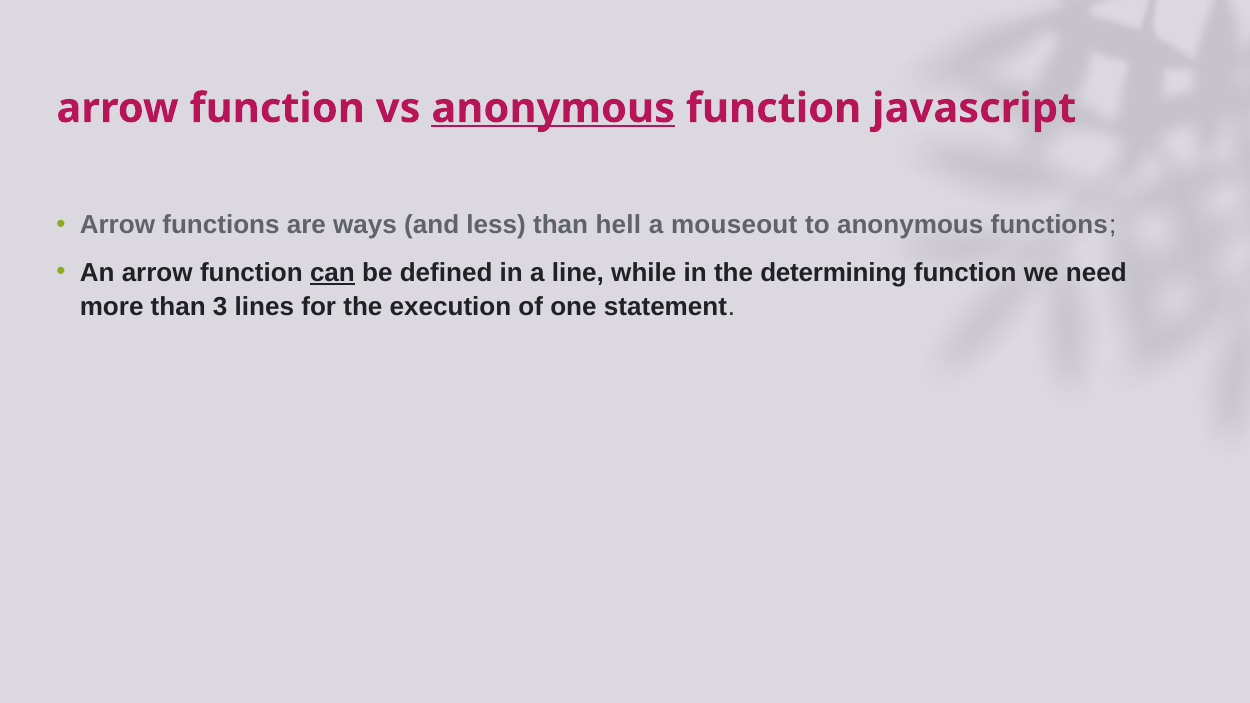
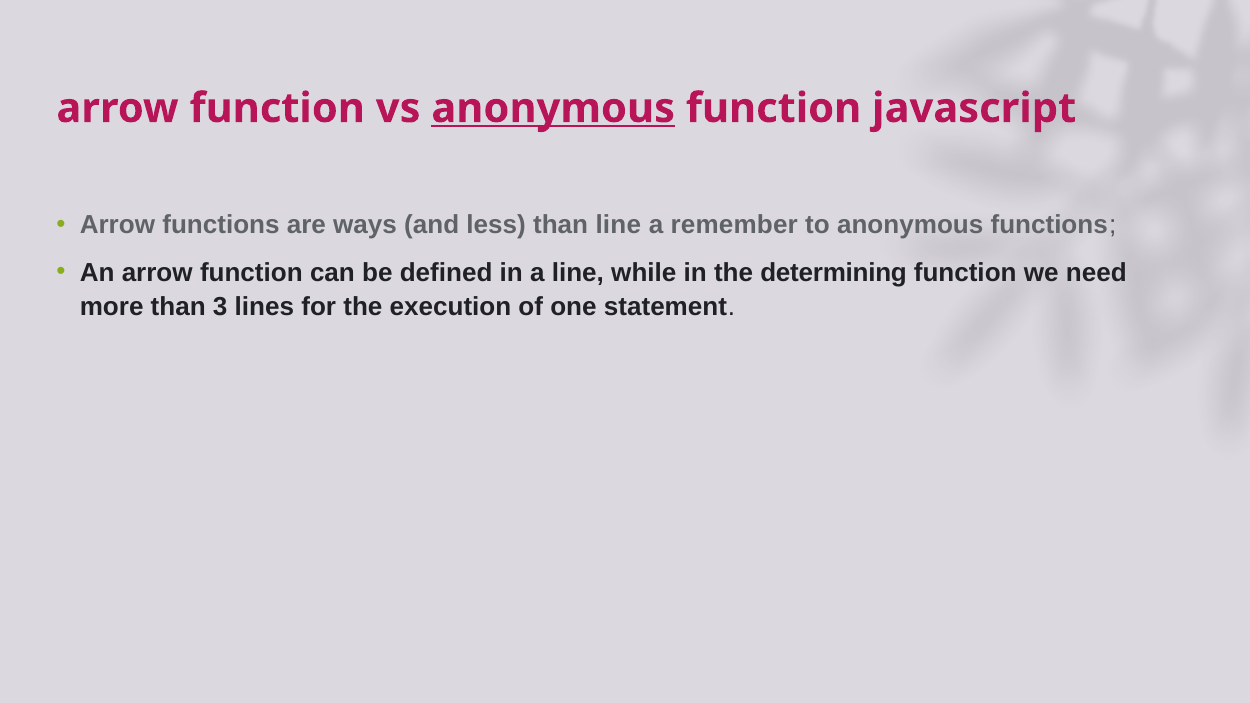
than hell: hell -> line
mouseout: mouseout -> remember
can underline: present -> none
